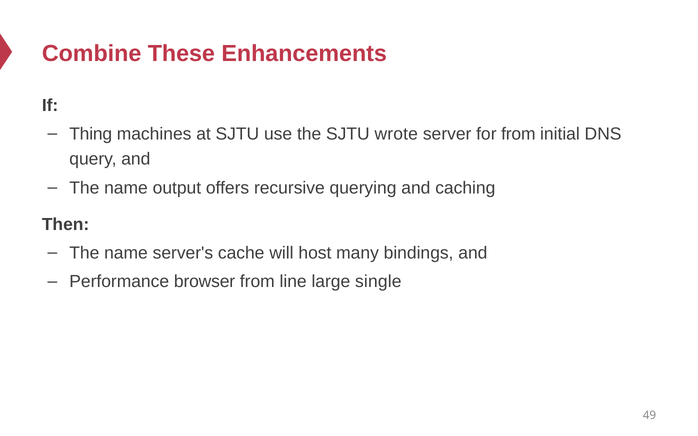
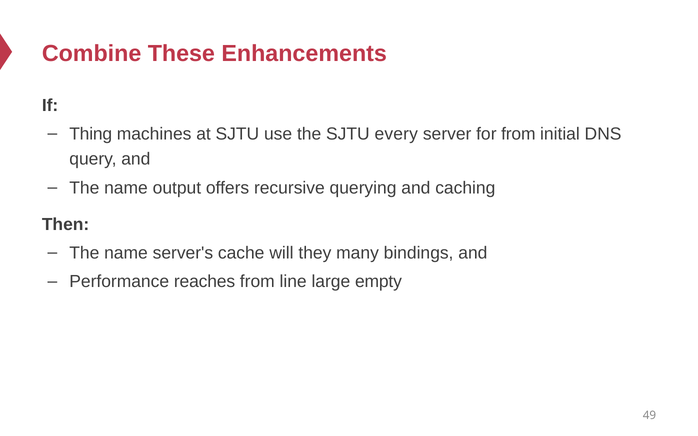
wrote: wrote -> every
host: host -> they
browser: browser -> reaches
single: single -> empty
